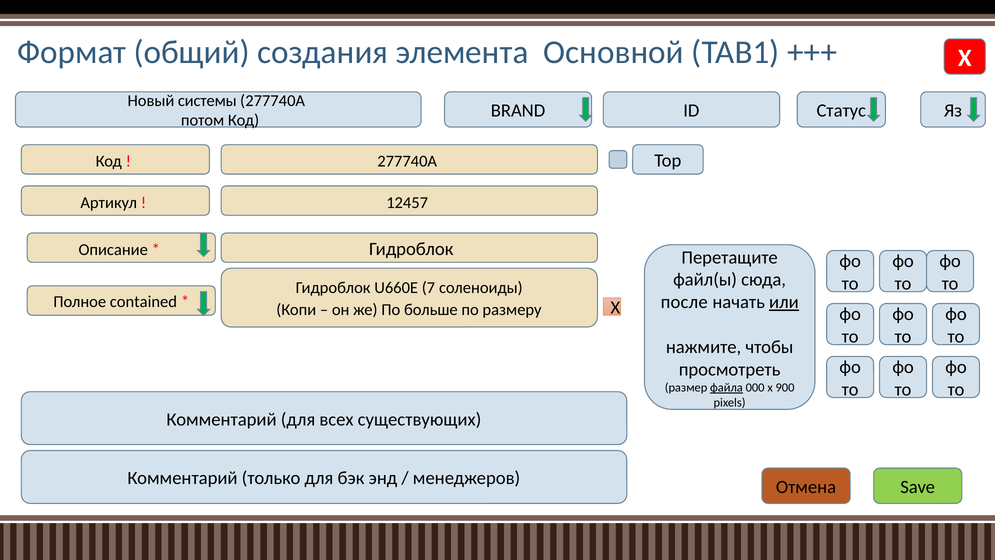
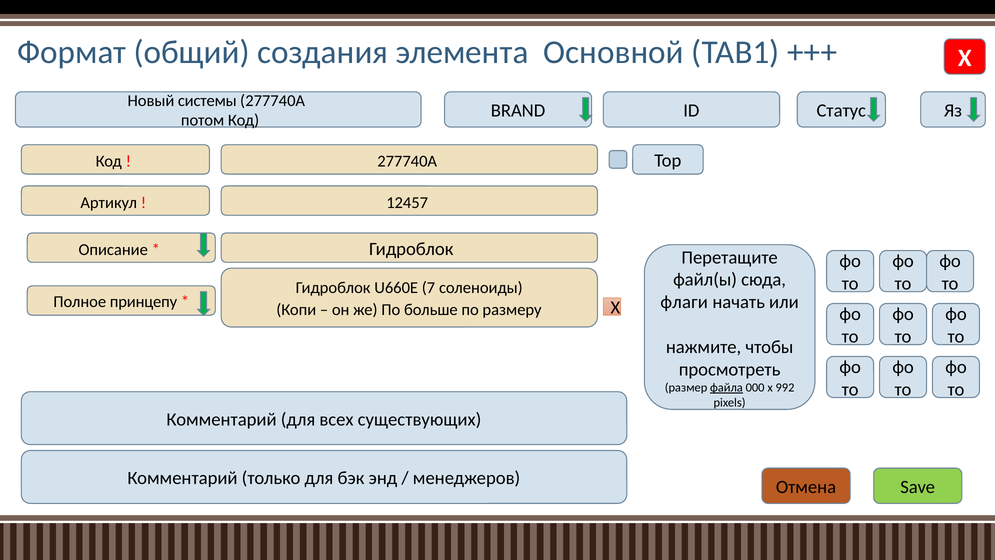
после: после -> флаги
или underline: present -> none
contained: contained -> принцепу
900: 900 -> 992
